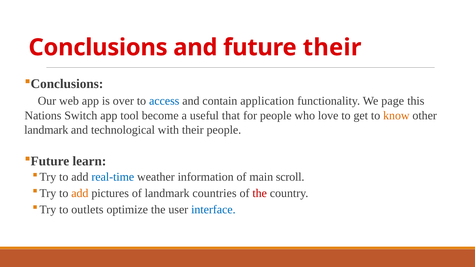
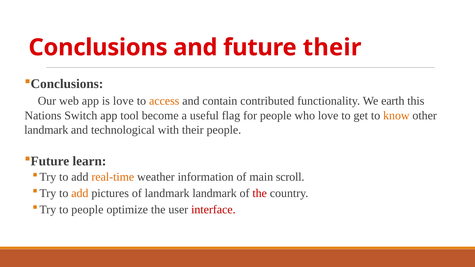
is over: over -> love
access colour: blue -> orange
application: application -> contributed
page: page -> earth
that: that -> flag
real-time colour: blue -> orange
landmark countries: countries -> landmark
to outlets: outlets -> people
interface colour: blue -> red
